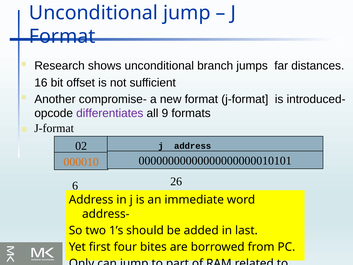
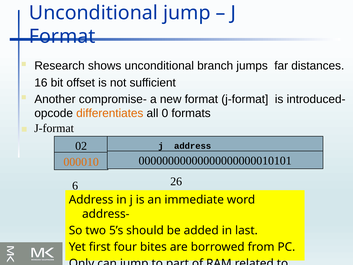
differentiates colour: purple -> orange
9: 9 -> 0
1’s: 1’s -> 5’s
